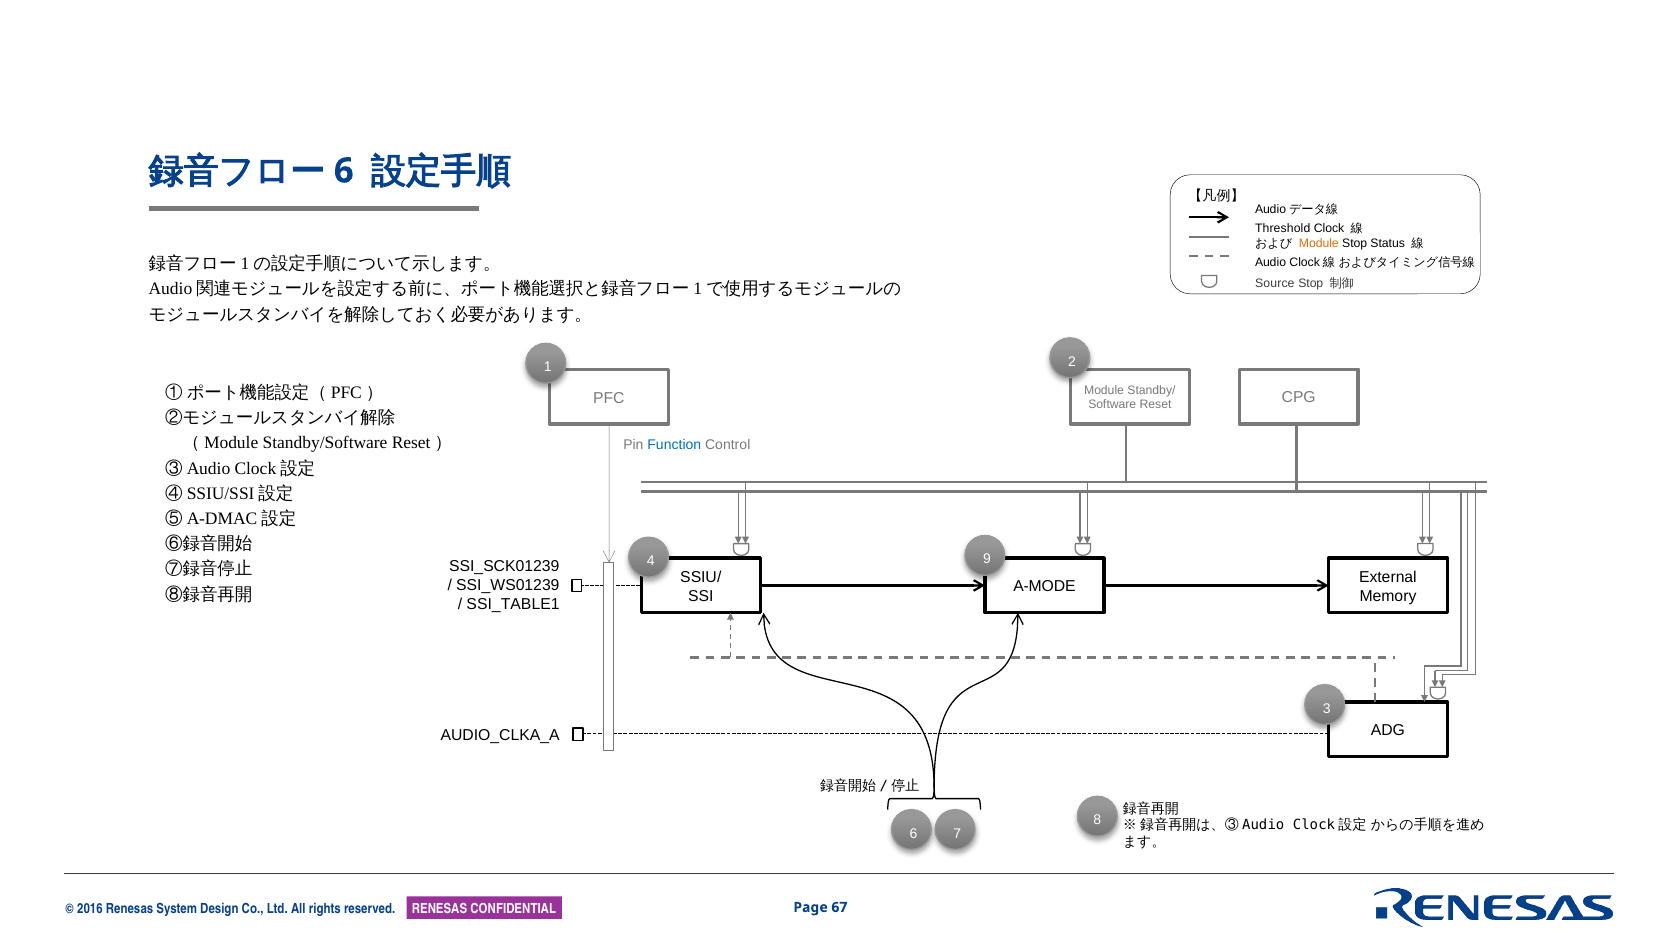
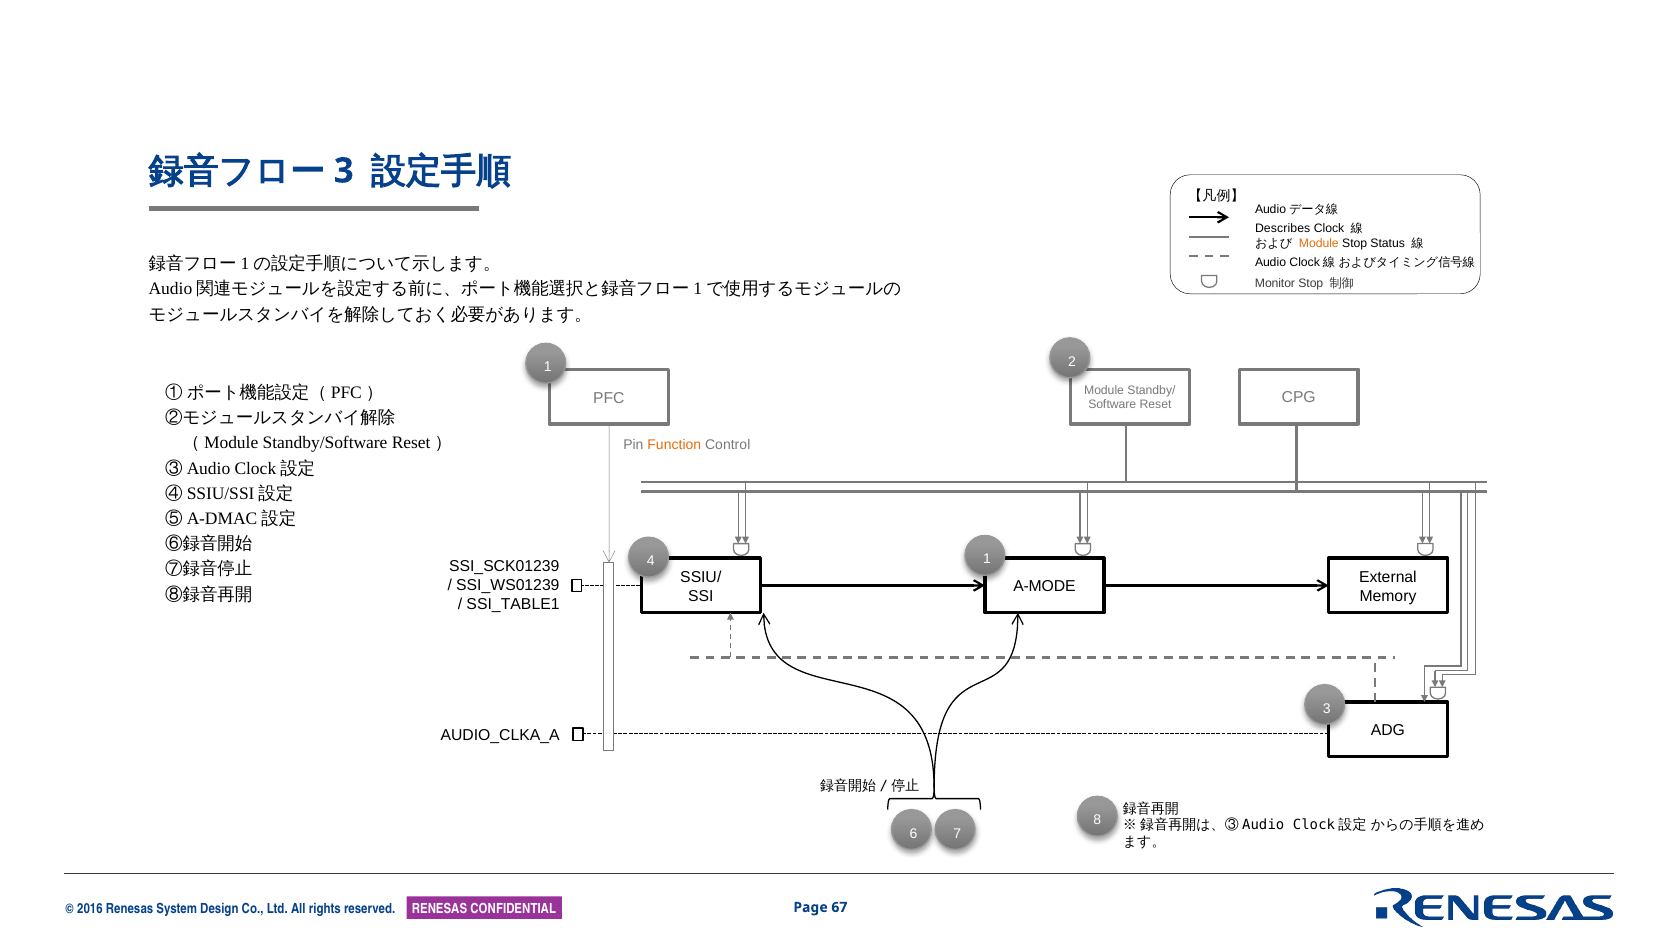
6 at (344, 171): 6 -> 3
Threshold: Threshold -> Describes
Source: Source -> Monitor
Function colour: blue -> orange
4 9: 9 -> 1
